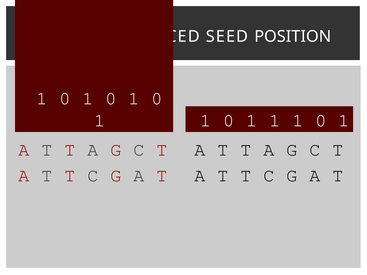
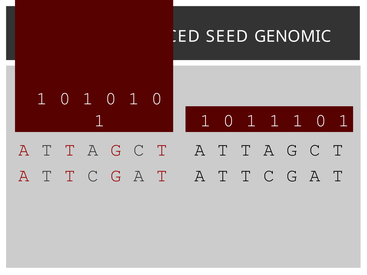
POSITION: POSITION -> GENOMIC
